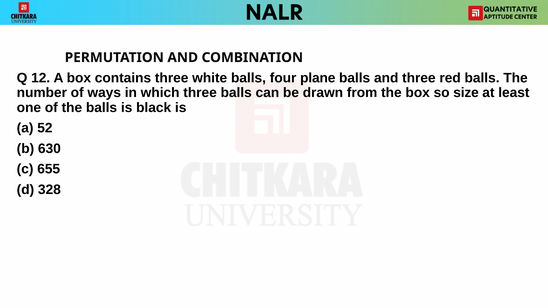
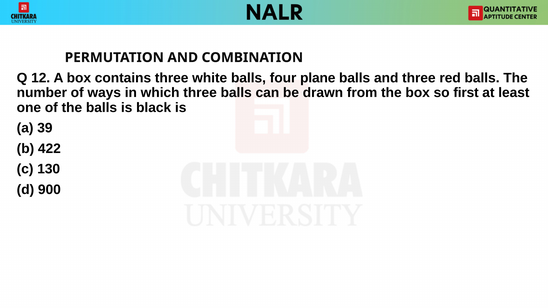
size: size -> first
52: 52 -> 39
630: 630 -> 422
655: 655 -> 130
328: 328 -> 900
